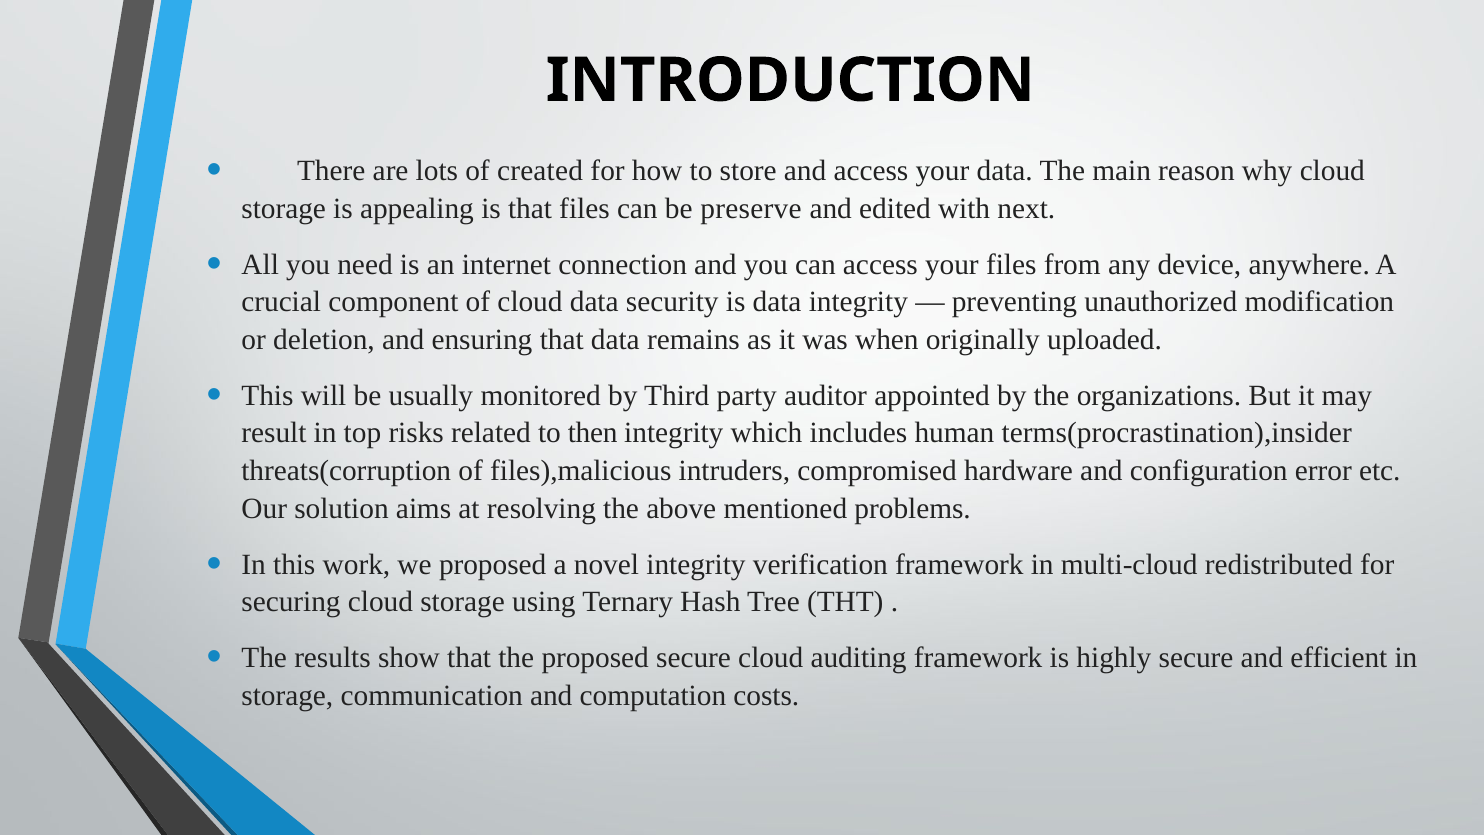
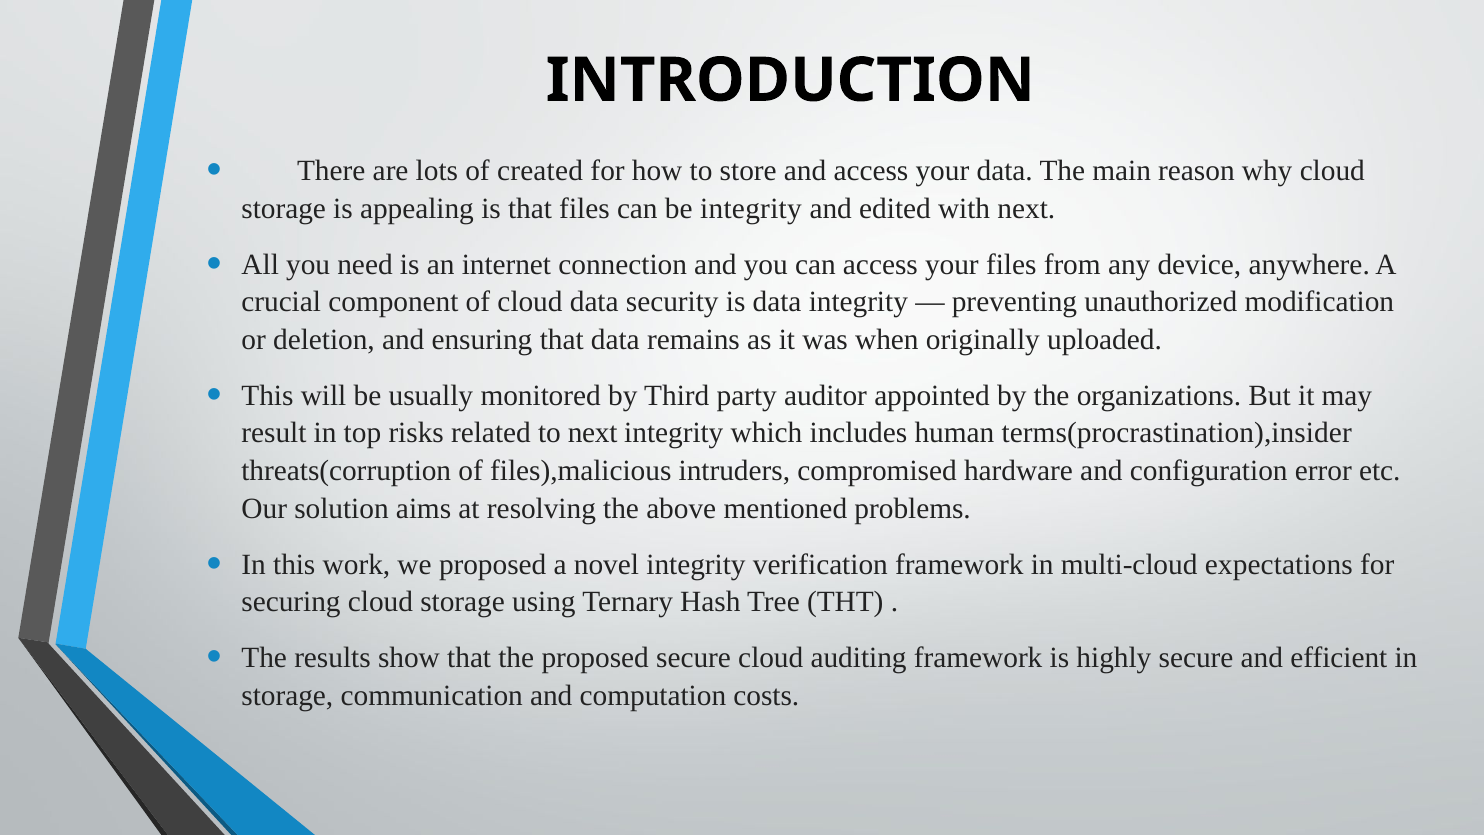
be preserve: preserve -> integrity
to then: then -> next
redistributed: redistributed -> expectations
